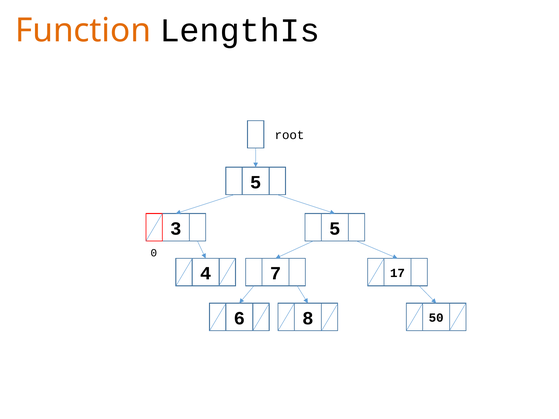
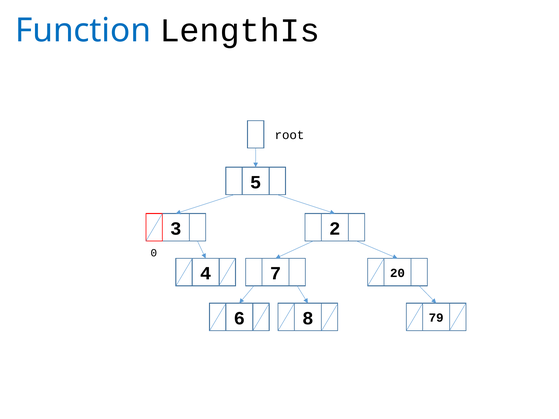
Function colour: orange -> blue
3 5: 5 -> 2
17: 17 -> 20
50: 50 -> 79
